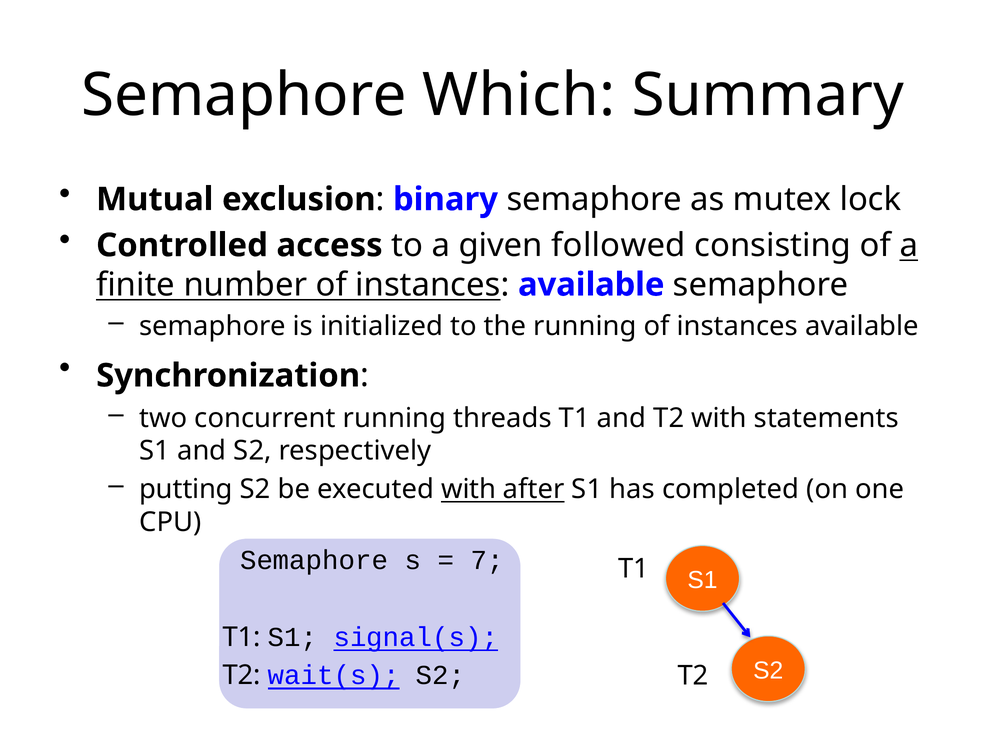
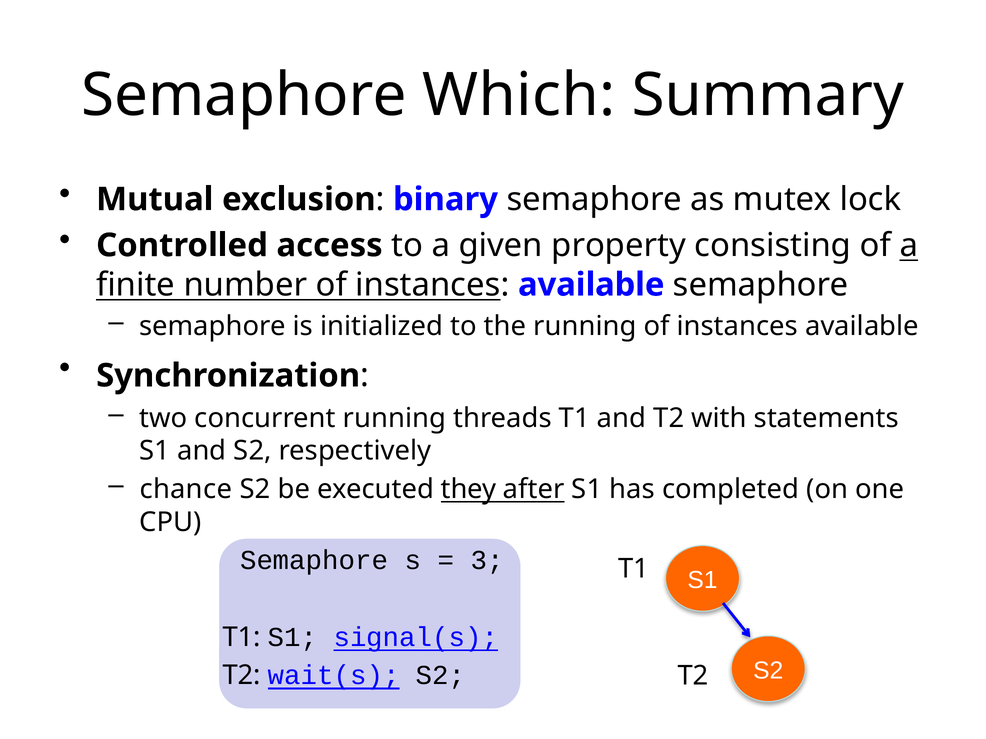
followed: followed -> property
putting: putting -> chance
executed with: with -> they
7: 7 -> 3
